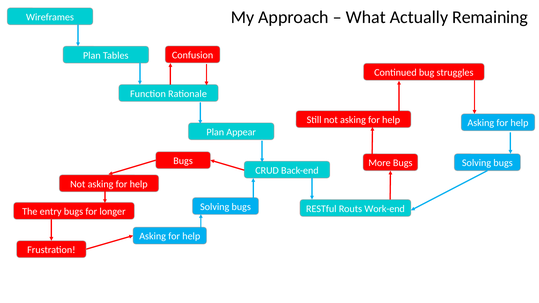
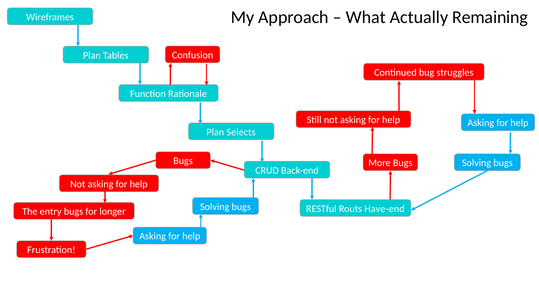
Appear: Appear -> Selects
Work-end: Work-end -> Have-end
